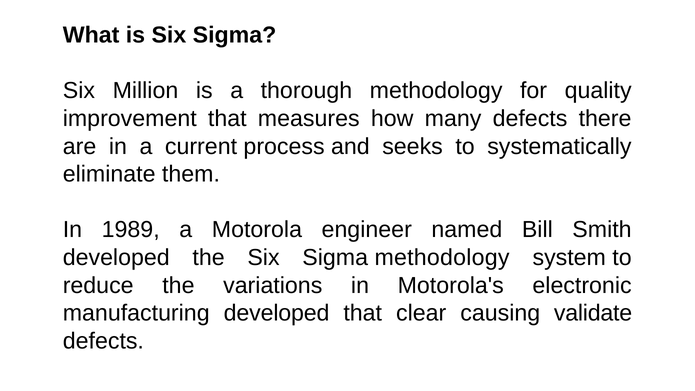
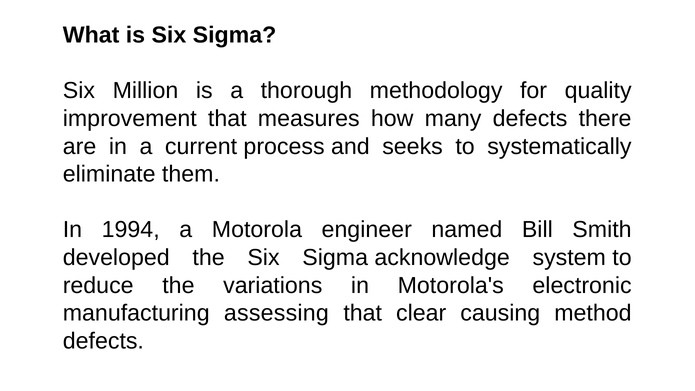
1989: 1989 -> 1994
Sigma methodology: methodology -> acknowledge
manufacturing developed: developed -> assessing
validate: validate -> method
